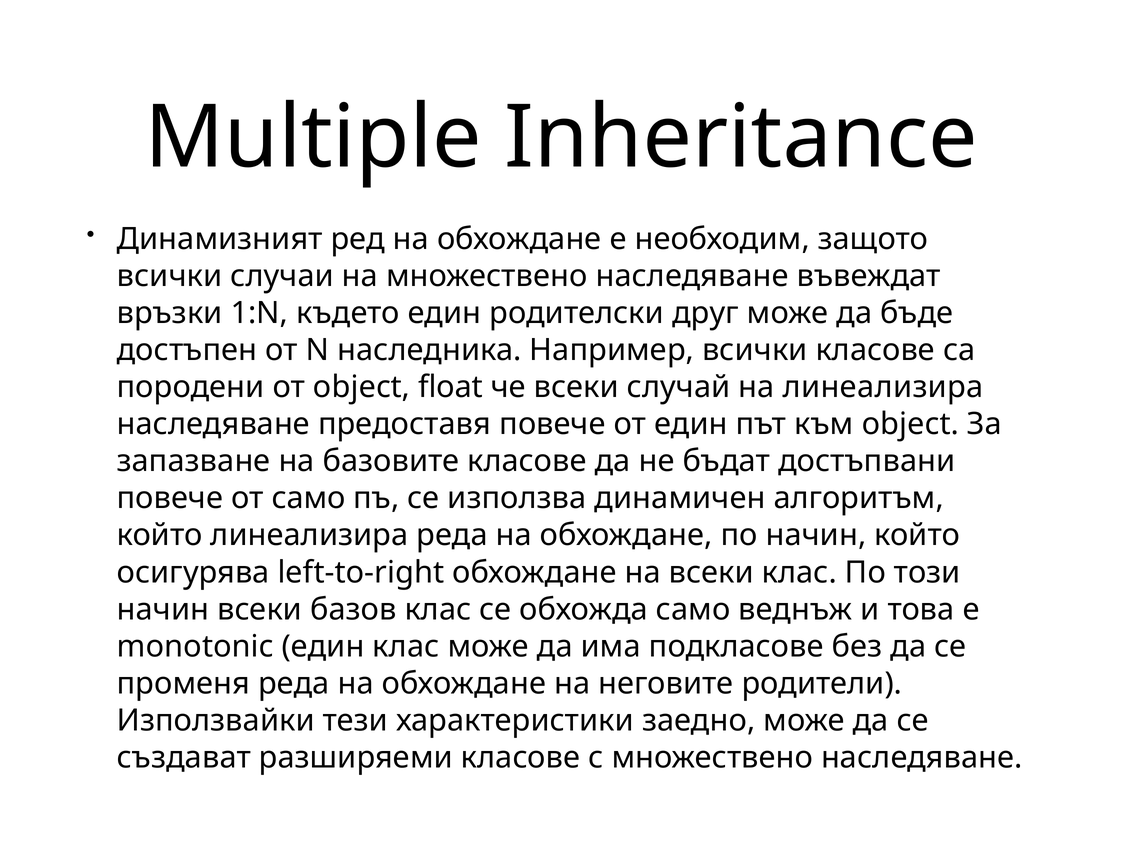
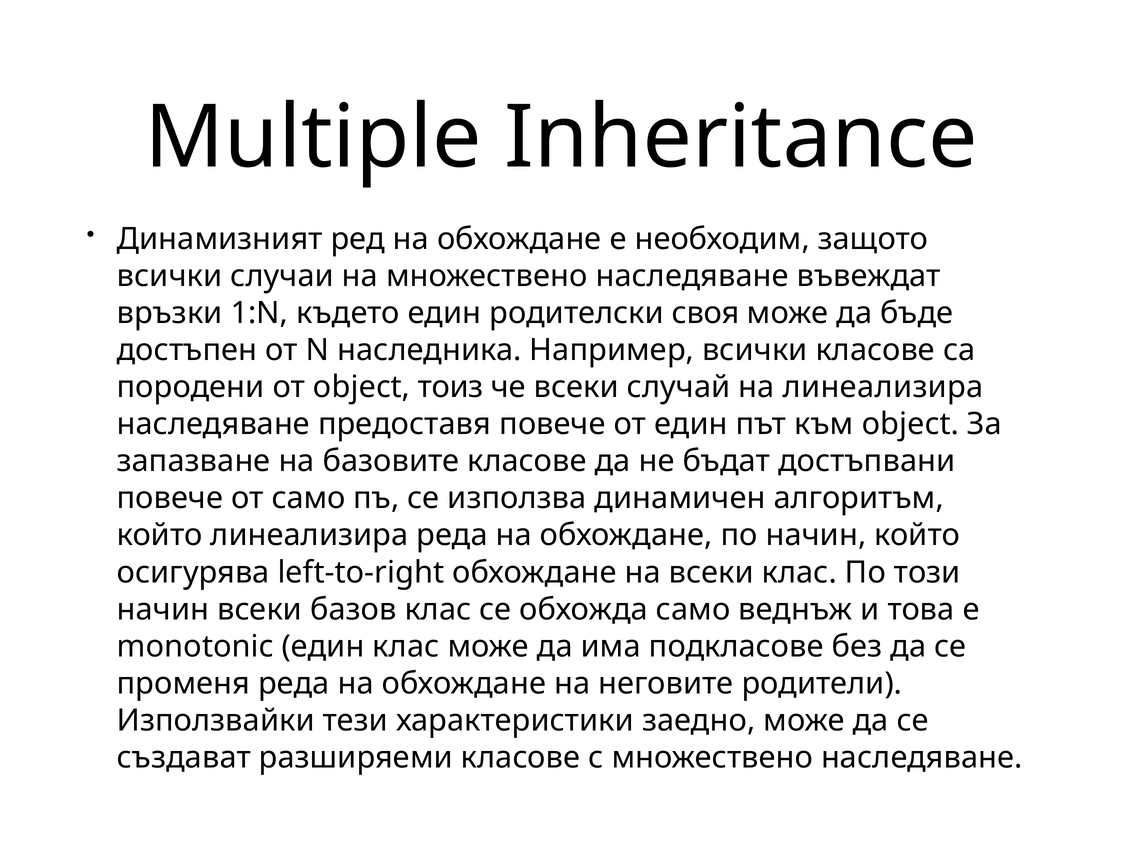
друг: друг -> своя
float: float -> тоиз
